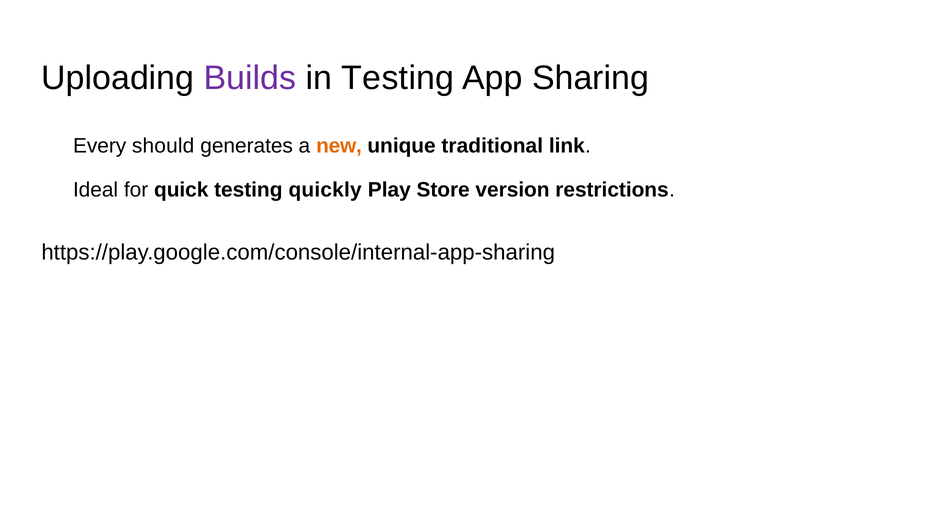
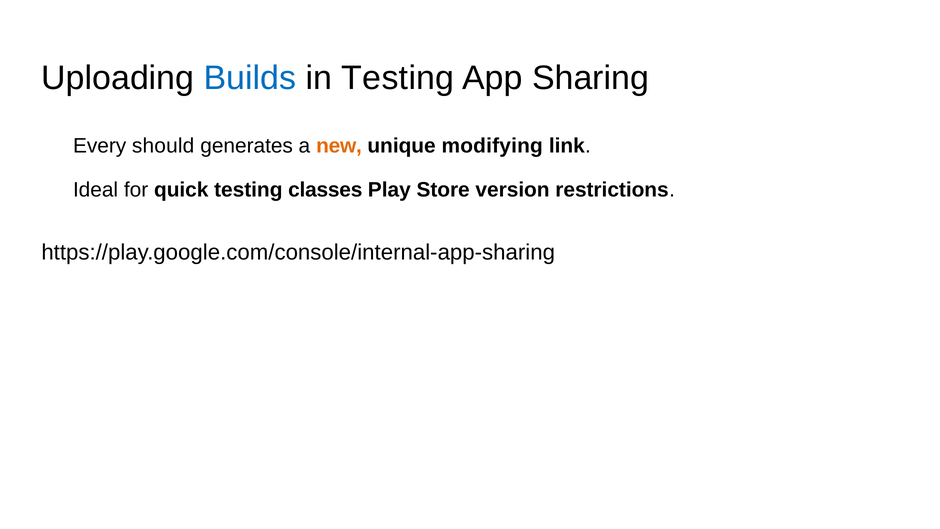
Builds colour: purple -> blue
traditional: traditional -> modifying
quickly: quickly -> classes
